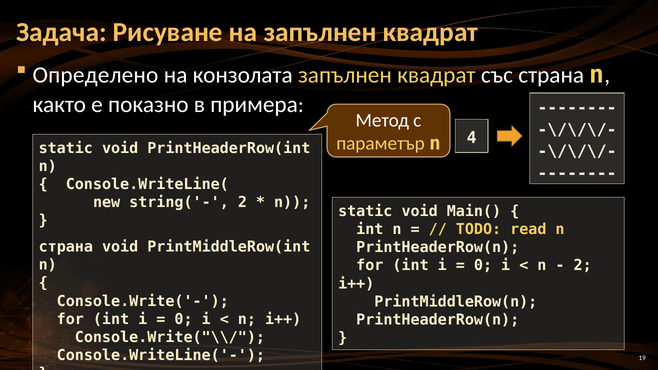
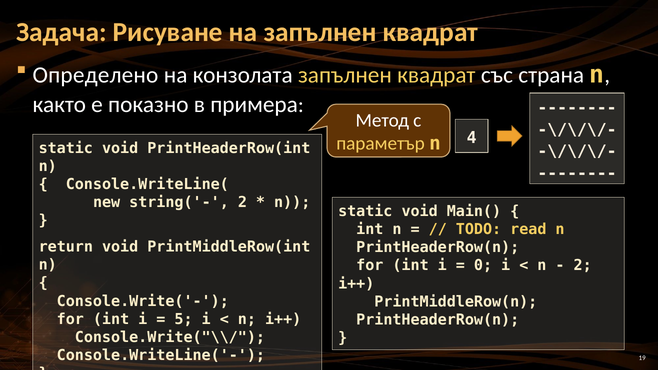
страна at (66, 247): страна -> return
0 at (184, 319): 0 -> 5
